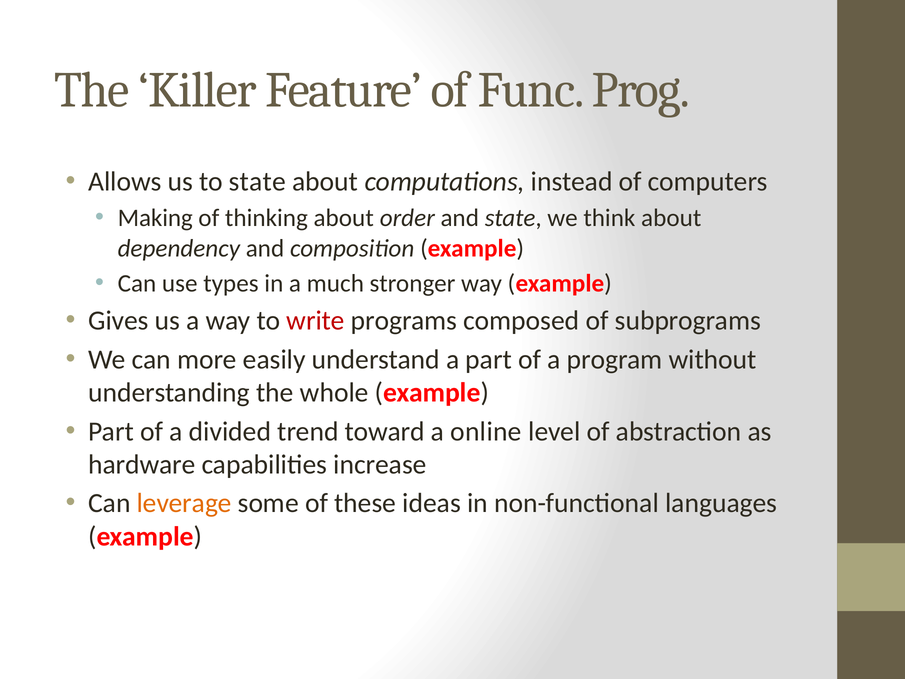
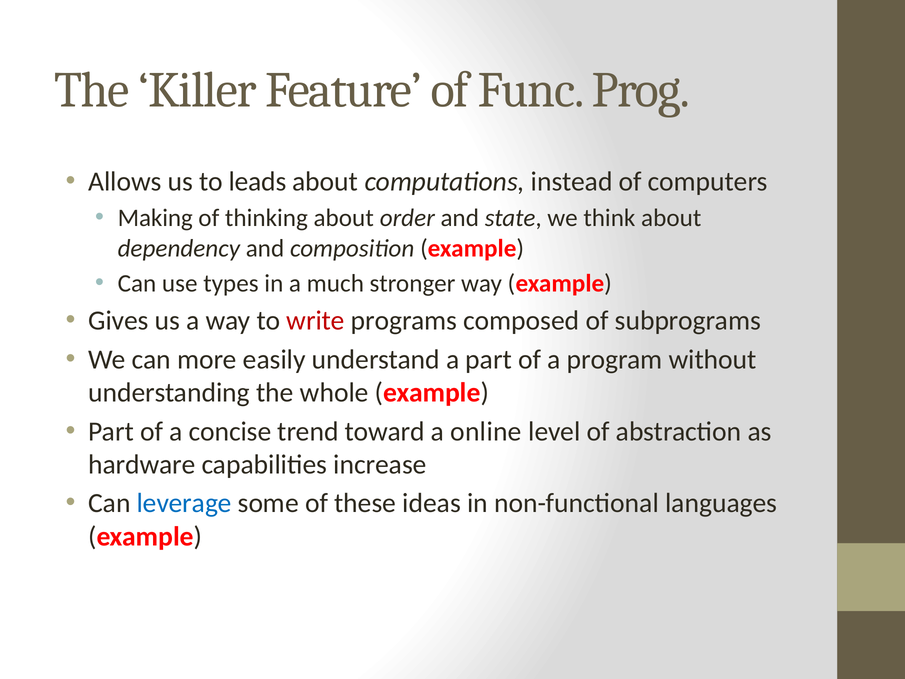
to state: state -> leads
divided: divided -> concise
leverage colour: orange -> blue
